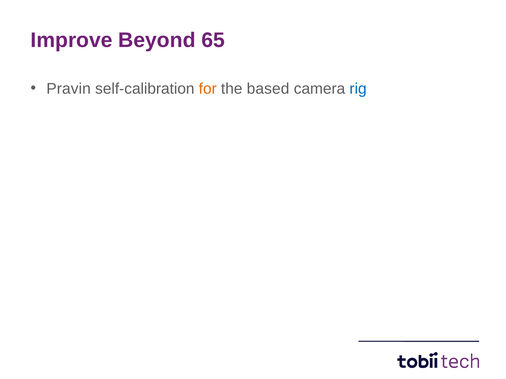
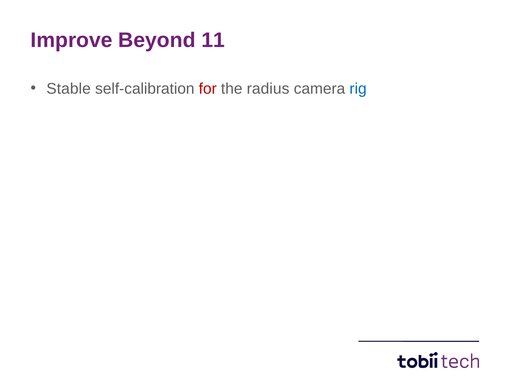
65: 65 -> 11
Pravin: Pravin -> Stable
for colour: orange -> red
based: based -> radius
